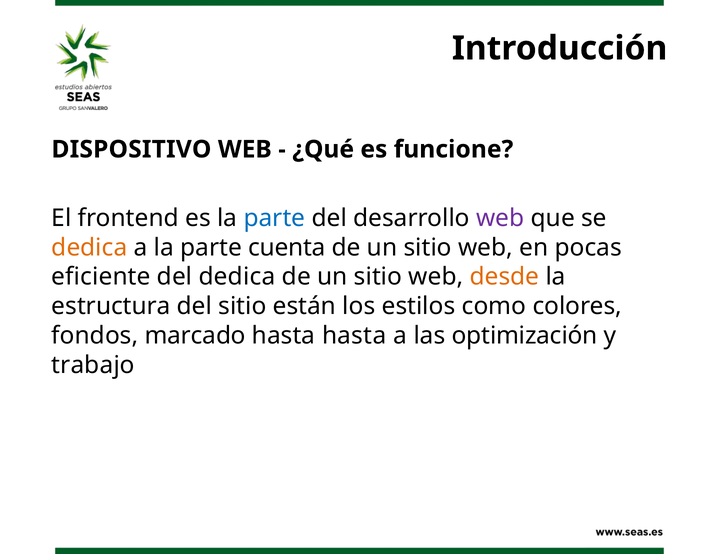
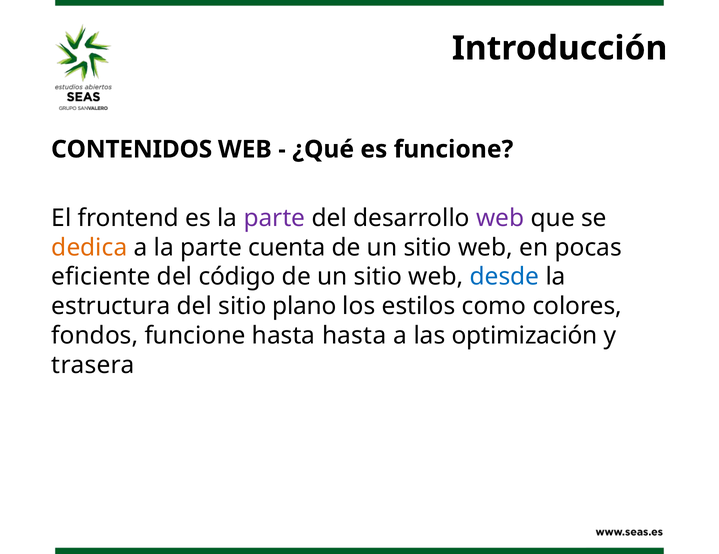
DISPOSITIVO: DISPOSITIVO -> CONTENIDOS
parte at (274, 218) colour: blue -> purple
del dedica: dedica -> código
desde colour: orange -> blue
están: están -> plano
fondos marcado: marcado -> funcione
trabajo: trabajo -> trasera
